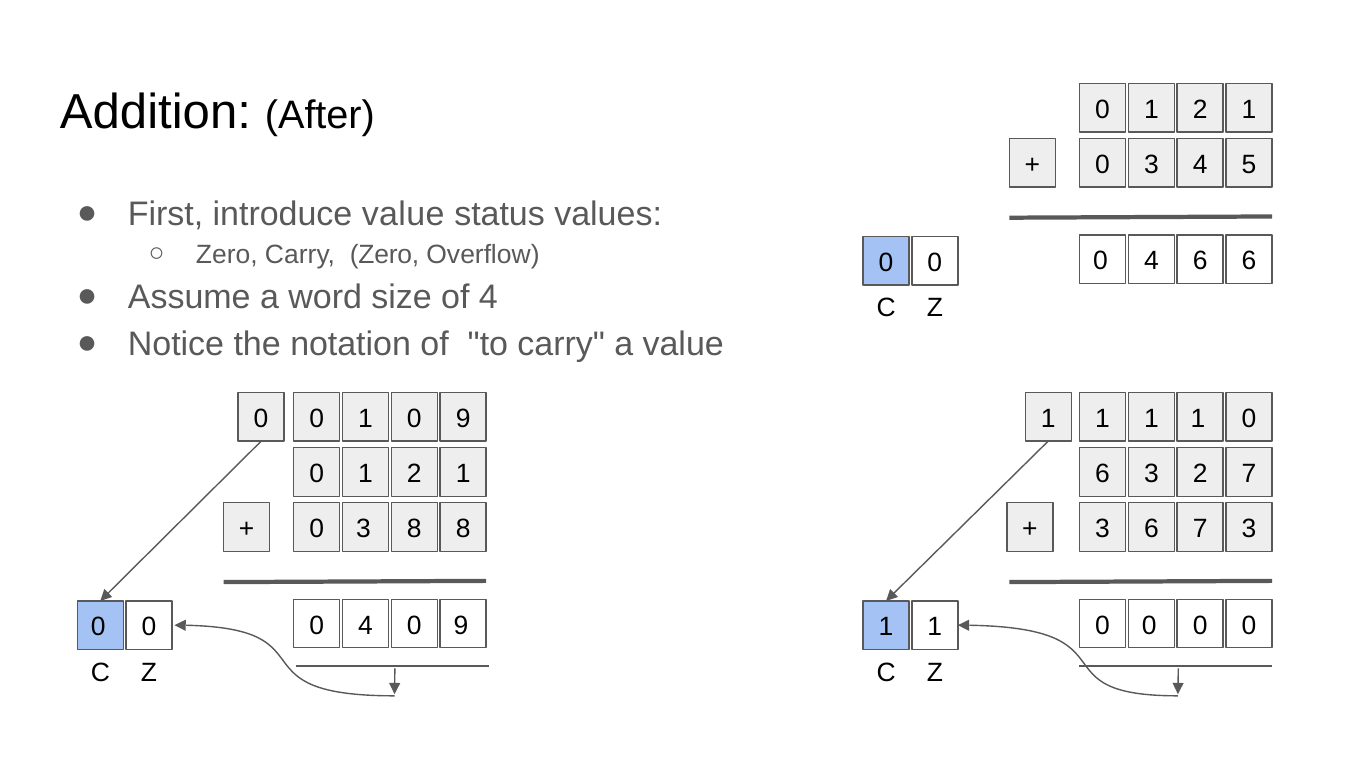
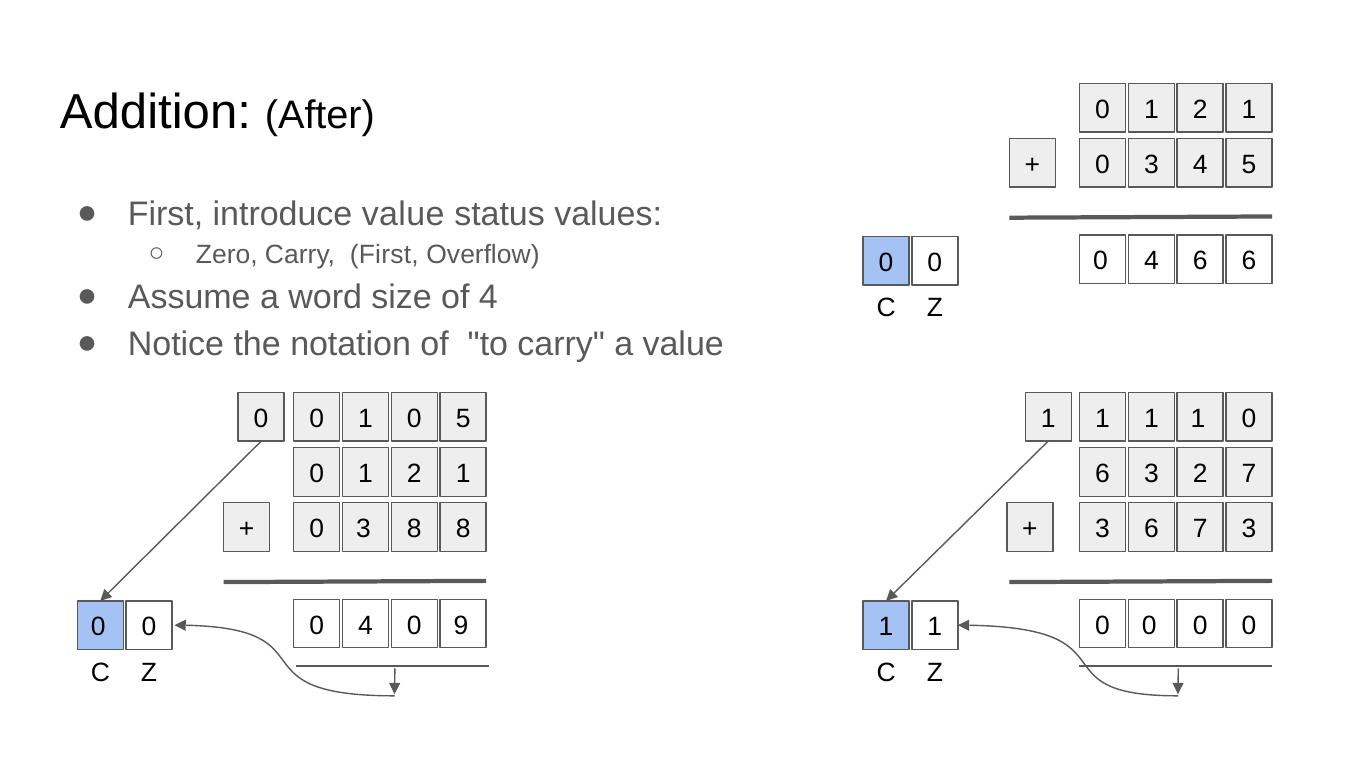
Carry Zero: Zero -> First
1 0 9: 9 -> 5
